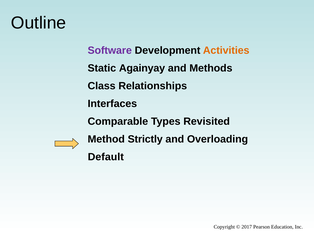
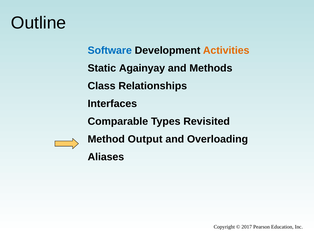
Software colour: purple -> blue
Strictly: Strictly -> Output
Default: Default -> Aliases
